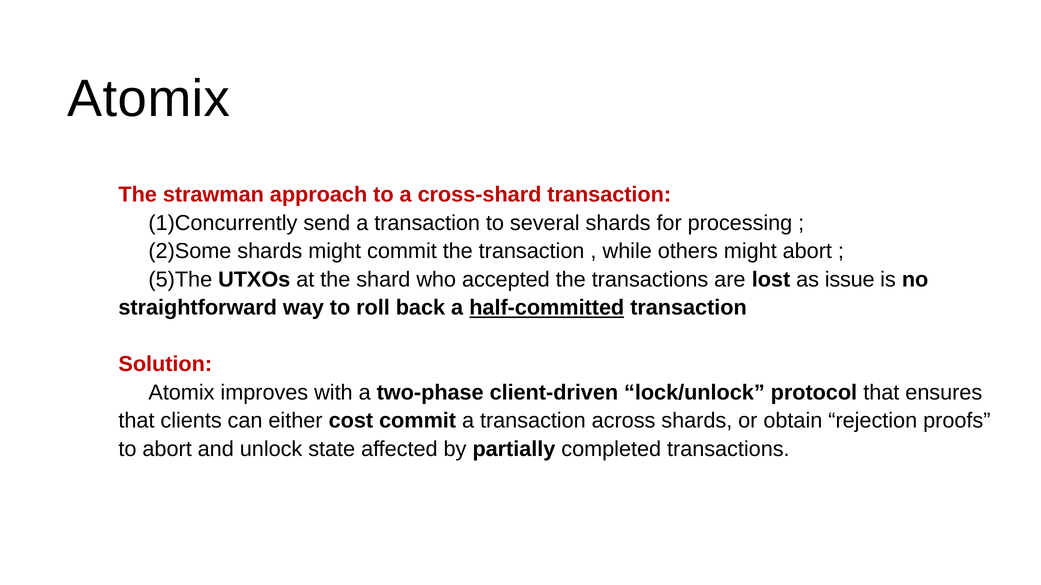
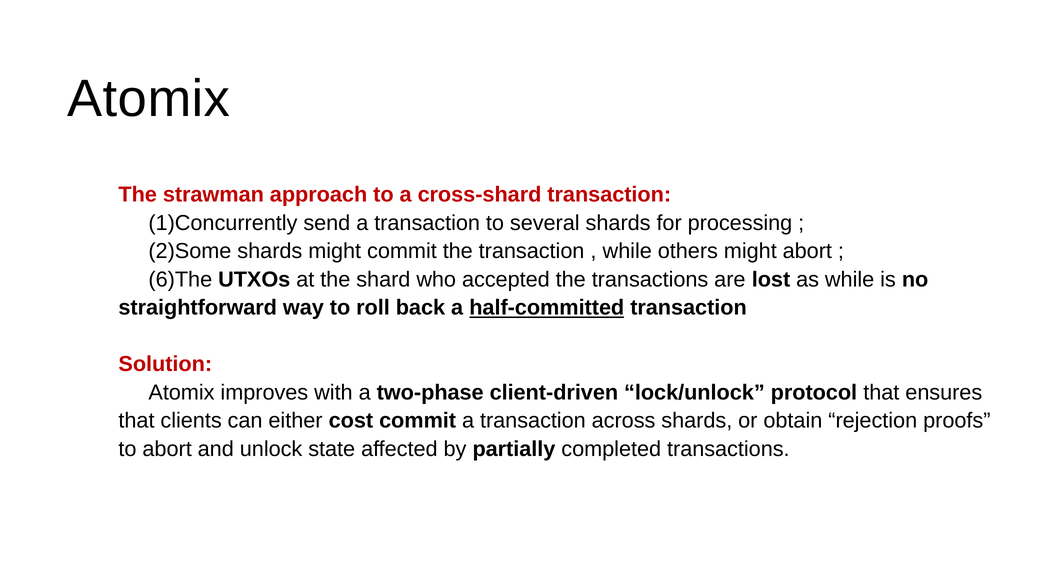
5)The: 5)The -> 6)The
as issue: issue -> while
